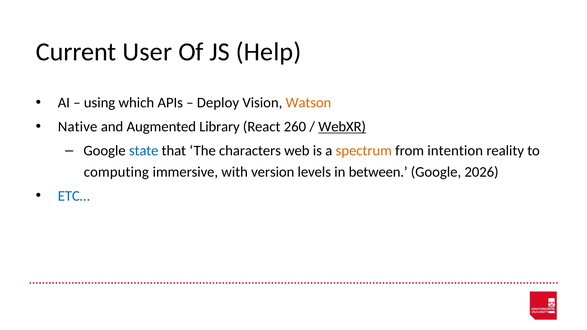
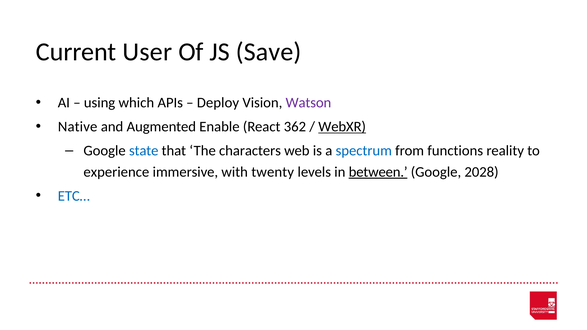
Help: Help -> Save
Watson colour: orange -> purple
Library: Library -> Enable
260: 260 -> 362
spectrum colour: orange -> blue
intention: intention -> functions
computing: computing -> experience
version: version -> twenty
between underline: none -> present
2026: 2026 -> 2028
